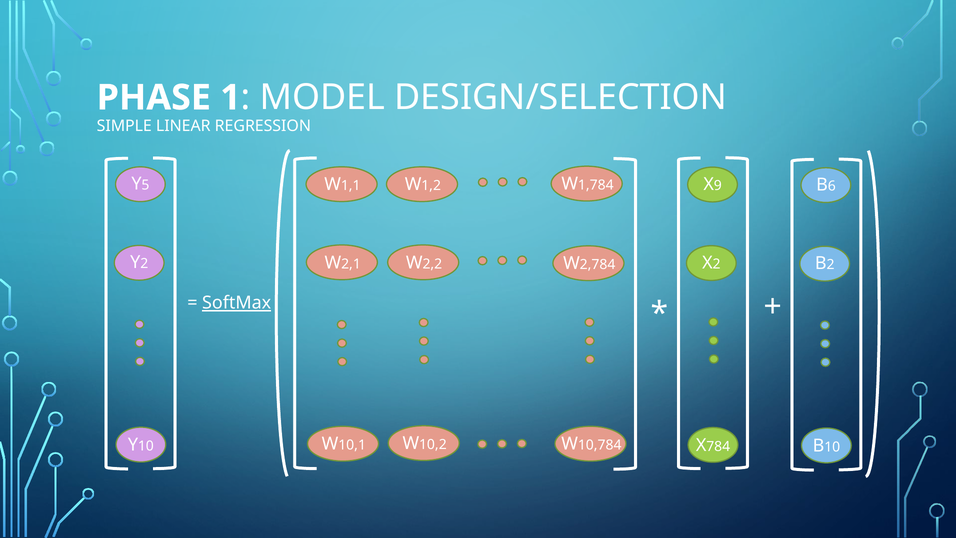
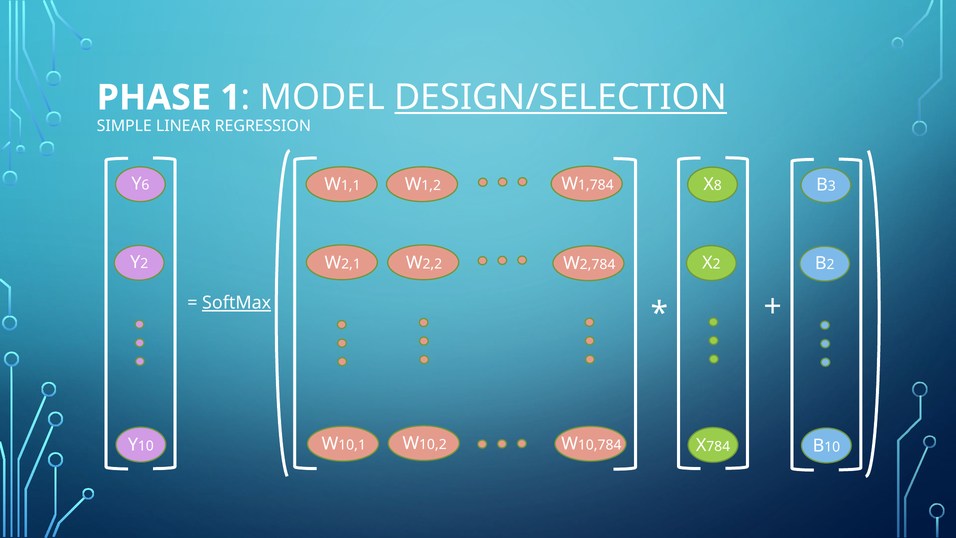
DESIGN/SELECTION underline: none -> present
5: 5 -> 6
9: 9 -> 8
6: 6 -> 3
